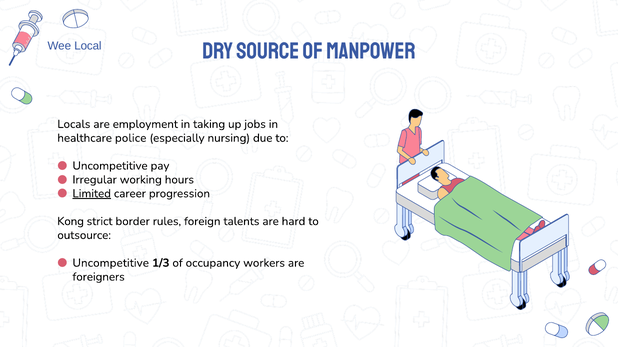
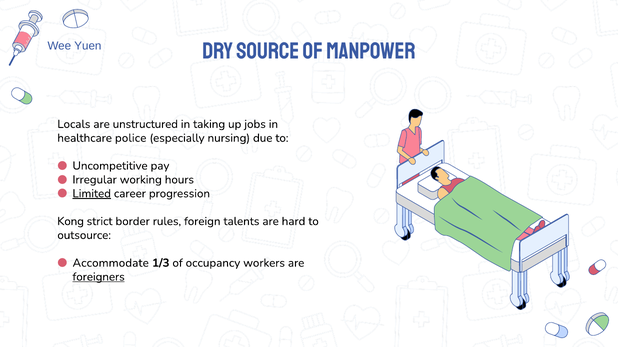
Local: Local -> Yuen
employment: employment -> unstructured
Uncompetitive at (111, 263): Uncompetitive -> Accommodate
foreigners underline: none -> present
